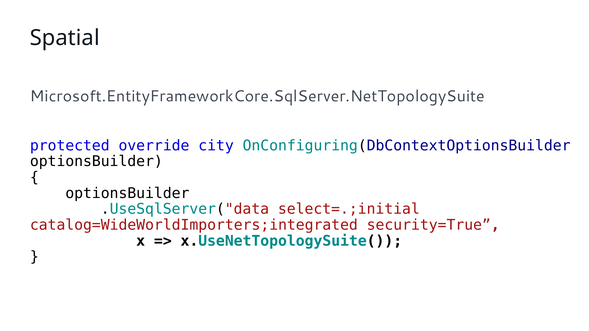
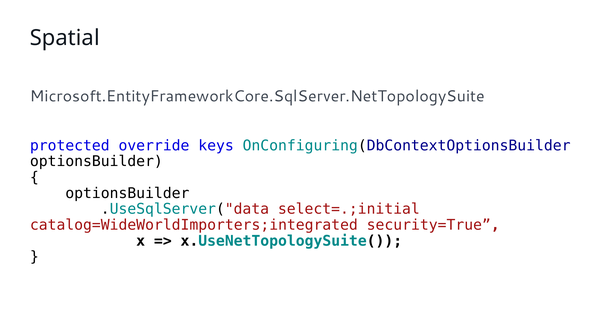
city: city -> keys
